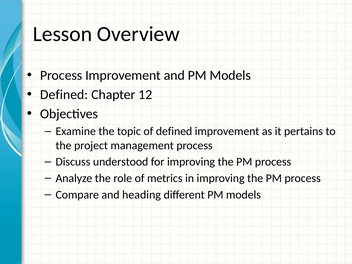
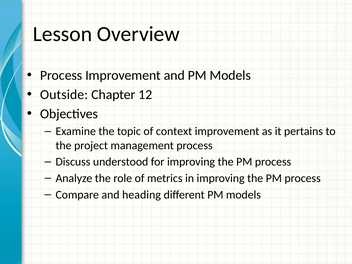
Defined at (64, 95): Defined -> Outside
of defined: defined -> context
